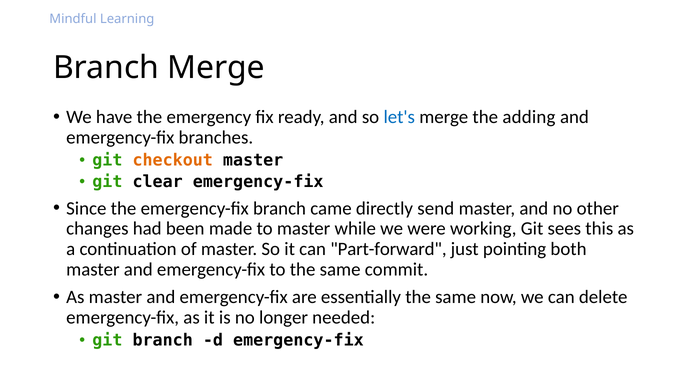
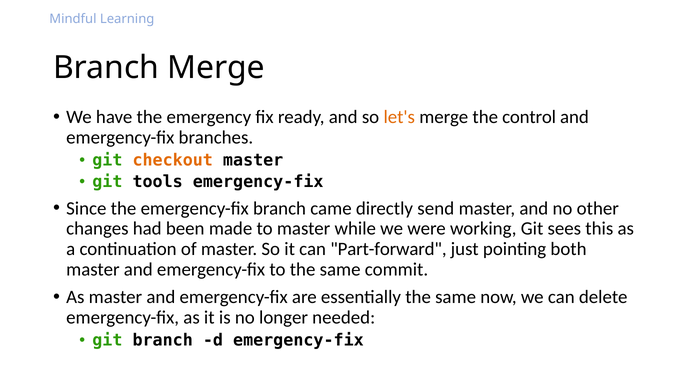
let's colour: blue -> orange
adding: adding -> control
clear: clear -> tools
